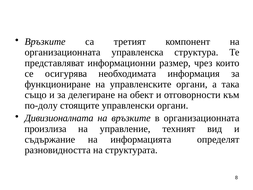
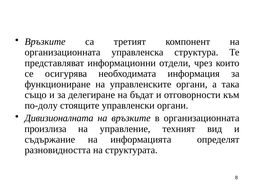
размер: размер -> отдели
обект: обект -> бъдат
